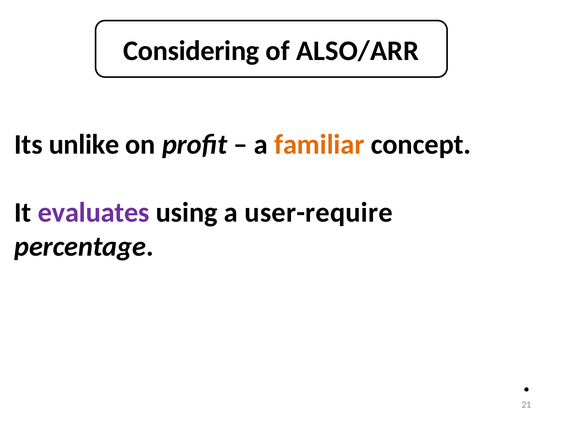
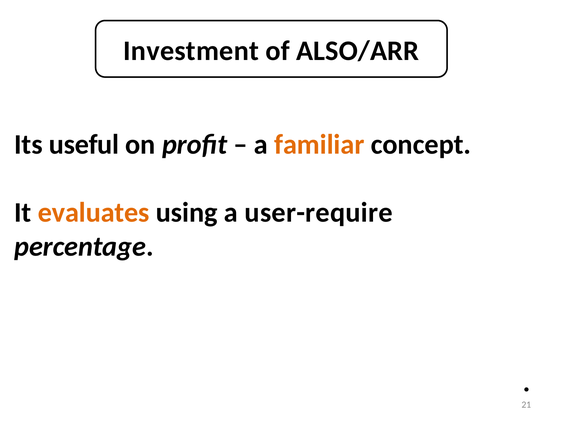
Considering: Considering -> Investment
unlike: unlike -> useful
evaluates colour: purple -> orange
